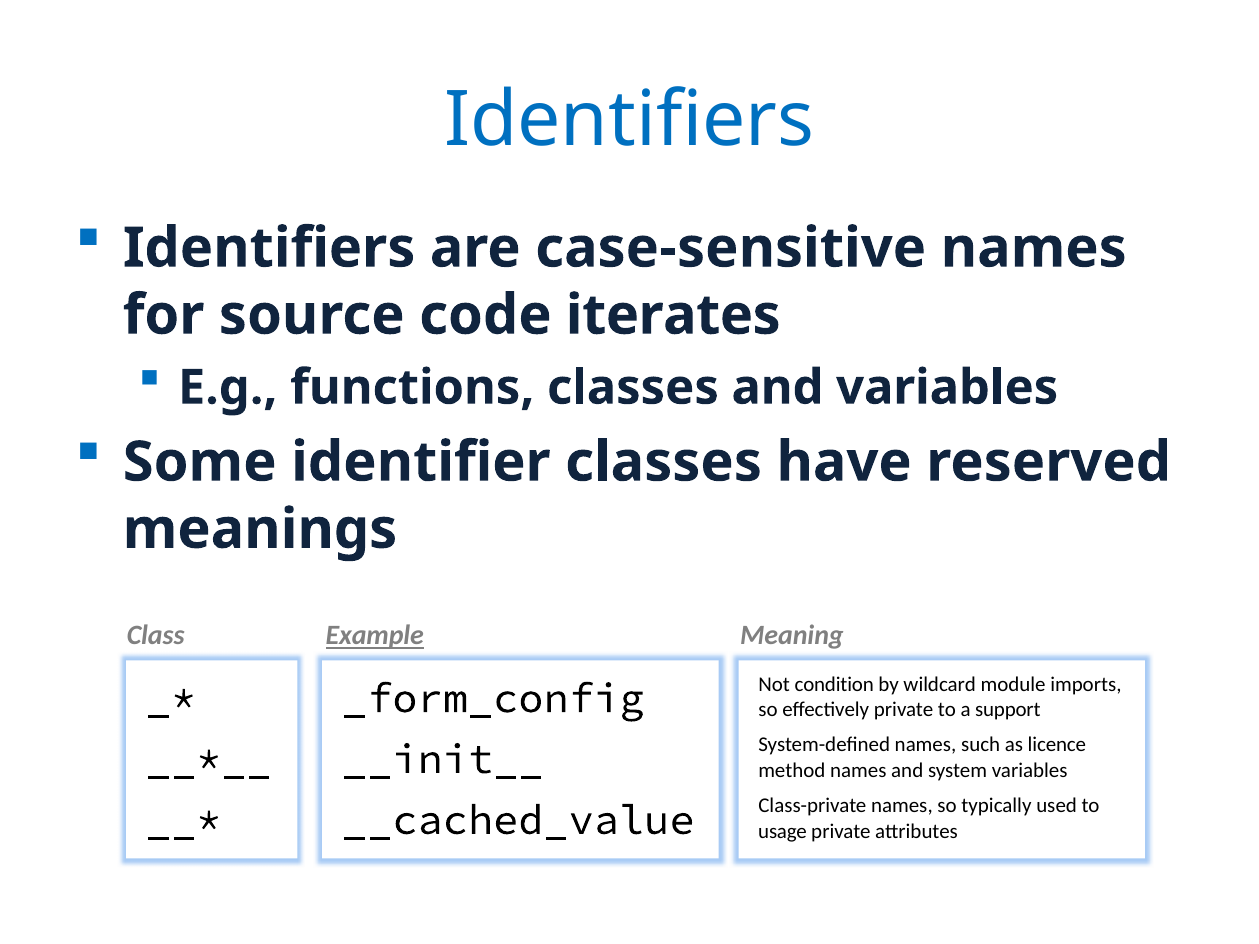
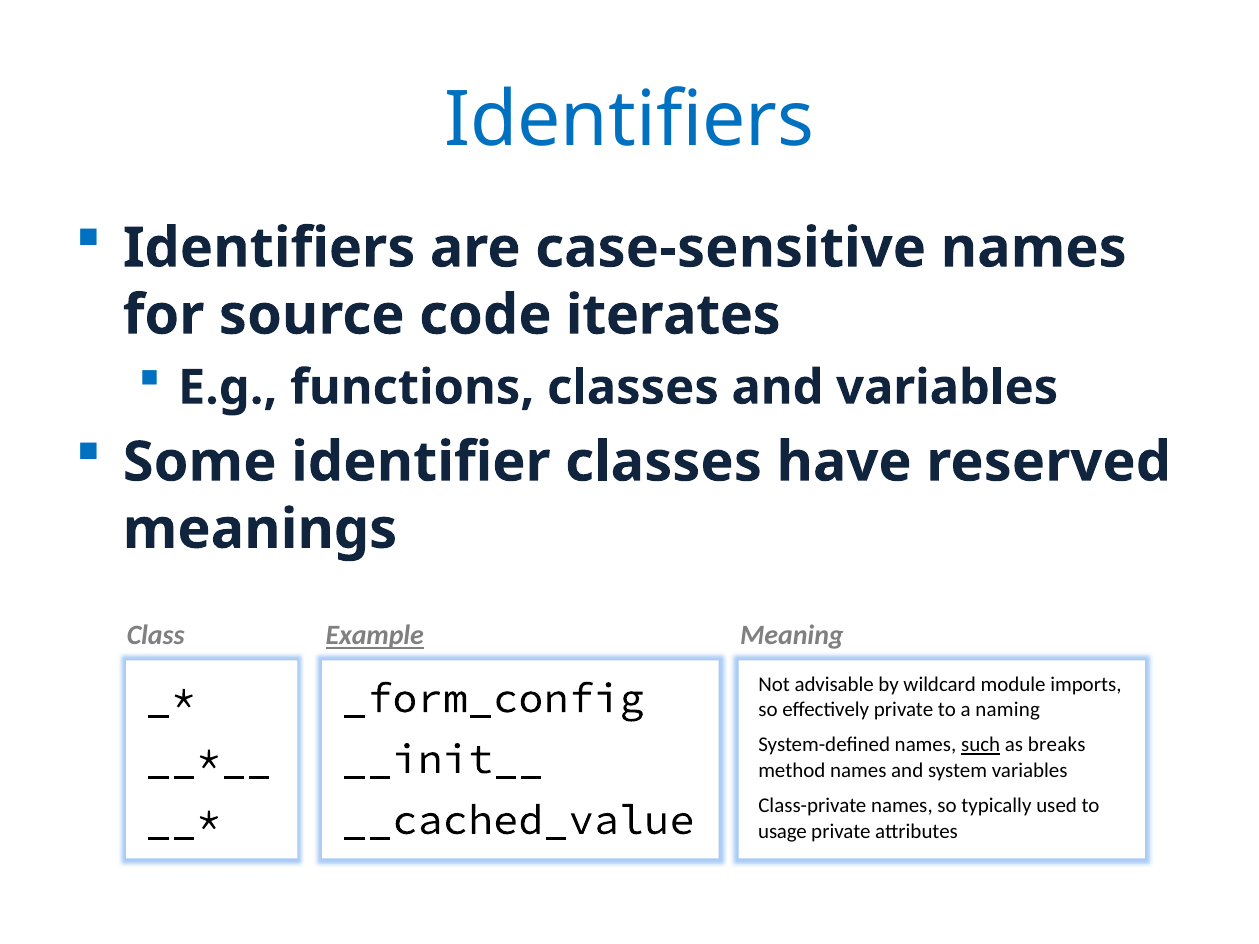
condition: condition -> advisable
support: support -> naming
such underline: none -> present
licence: licence -> breaks
